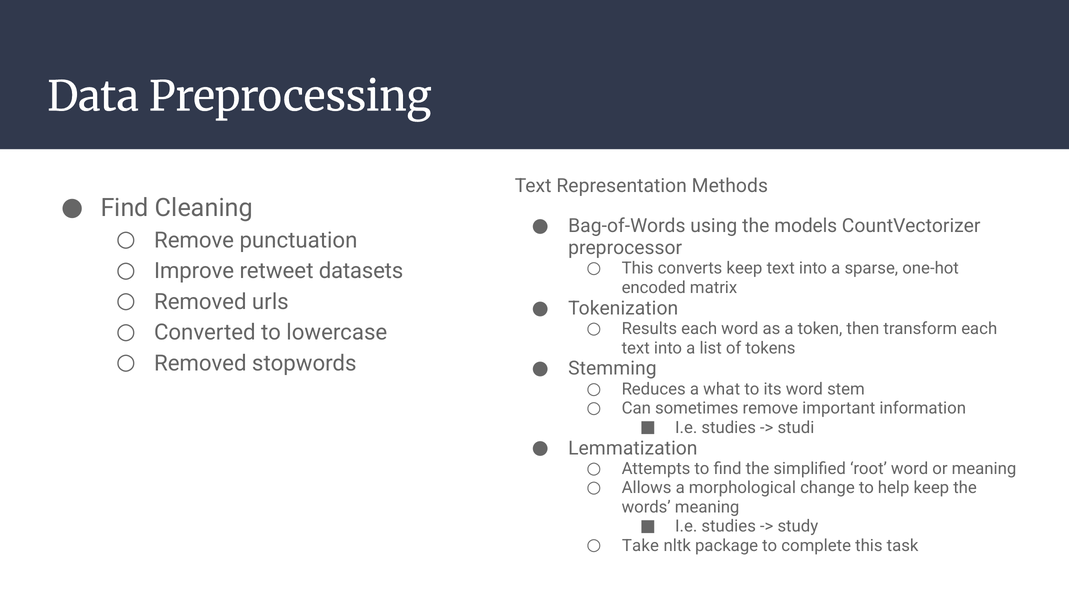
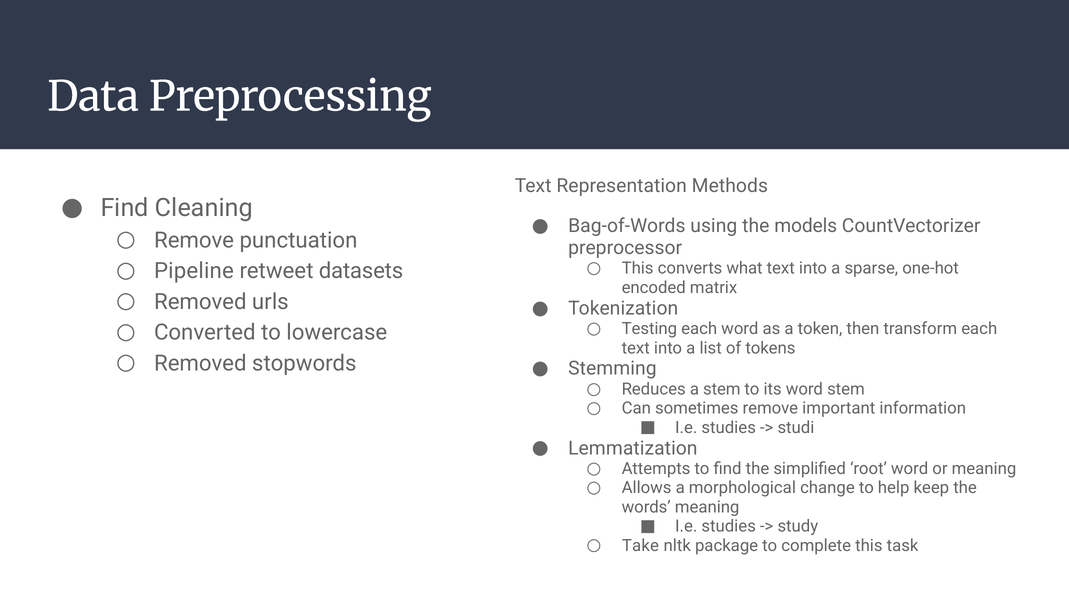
Improve: Improve -> Pipeline
converts keep: keep -> what
Results: Results -> Testing
a what: what -> stem
